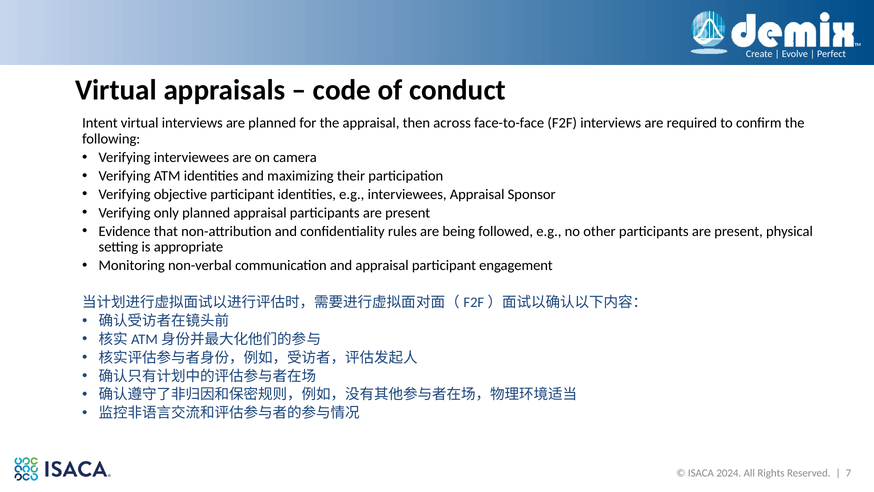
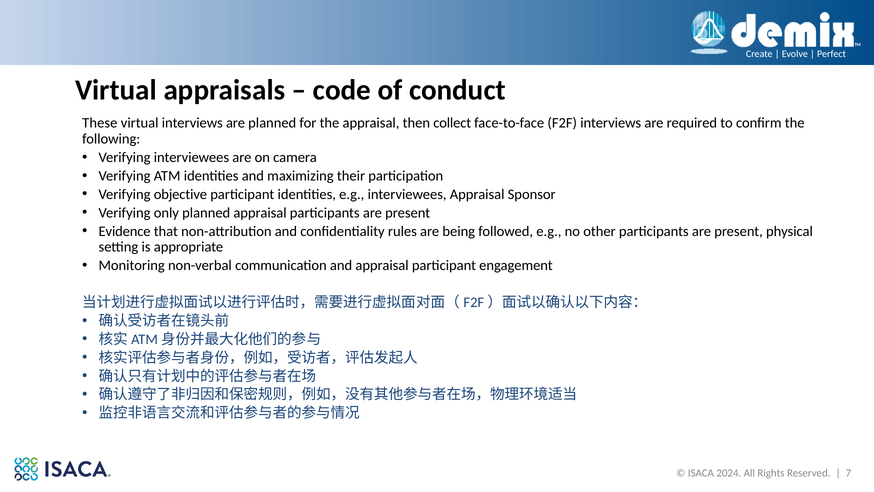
Intent: Intent -> These
across: across -> collect
